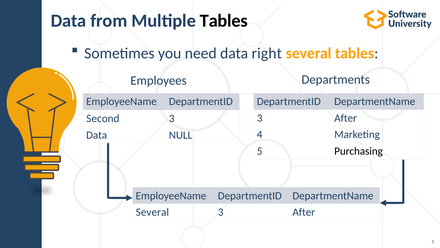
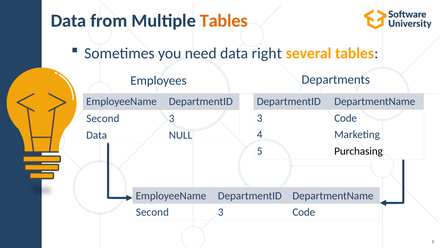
Tables at (224, 21) colour: black -> orange
After at (346, 118): After -> Code
Several at (152, 212): Several -> Second
After at (304, 212): After -> Code
